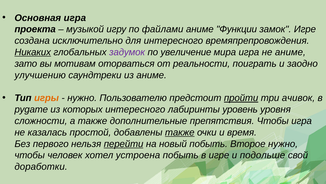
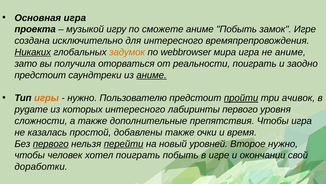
файлами: файлами -> сможете
аниме Функции: Функции -> Побыть
задумок colour: purple -> orange
увеличение: увеличение -> webbrowser
мотивам: мотивам -> получила
улучшению at (40, 75): улучшению -> предстоит
аниме at (152, 75) underline: none -> present
лабиринты уровень: уровень -> первого
также at (180, 132) underline: present -> none
первого at (51, 143) underline: none -> present
новый побыть: побыть -> уровней
хотел устроена: устроена -> поиграть
подольше: подольше -> окончании
